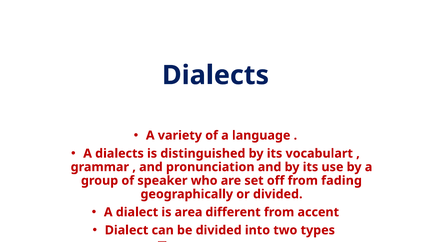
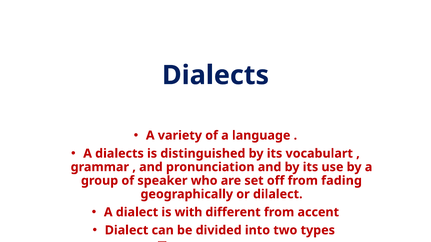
or divided: divided -> dilalect
area: area -> with
